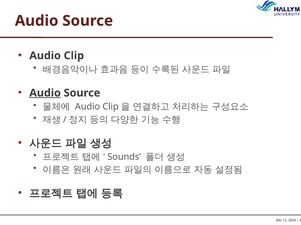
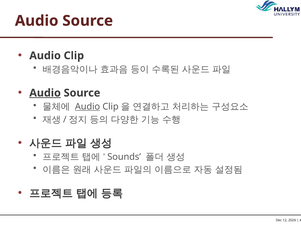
Audio at (88, 107) underline: none -> present
